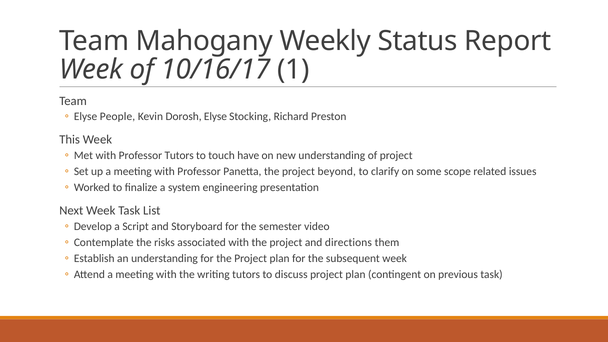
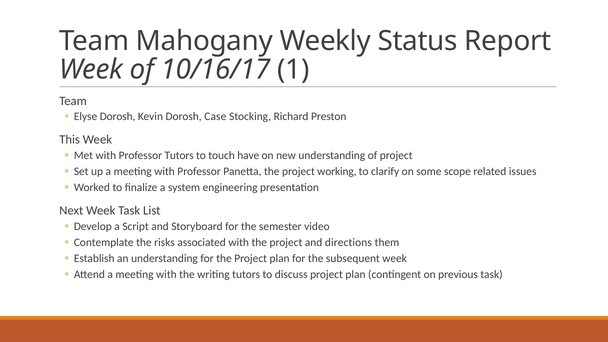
Elyse People: People -> Dorosh
Dorosh Elyse: Elyse -> Case
beyond: beyond -> working
